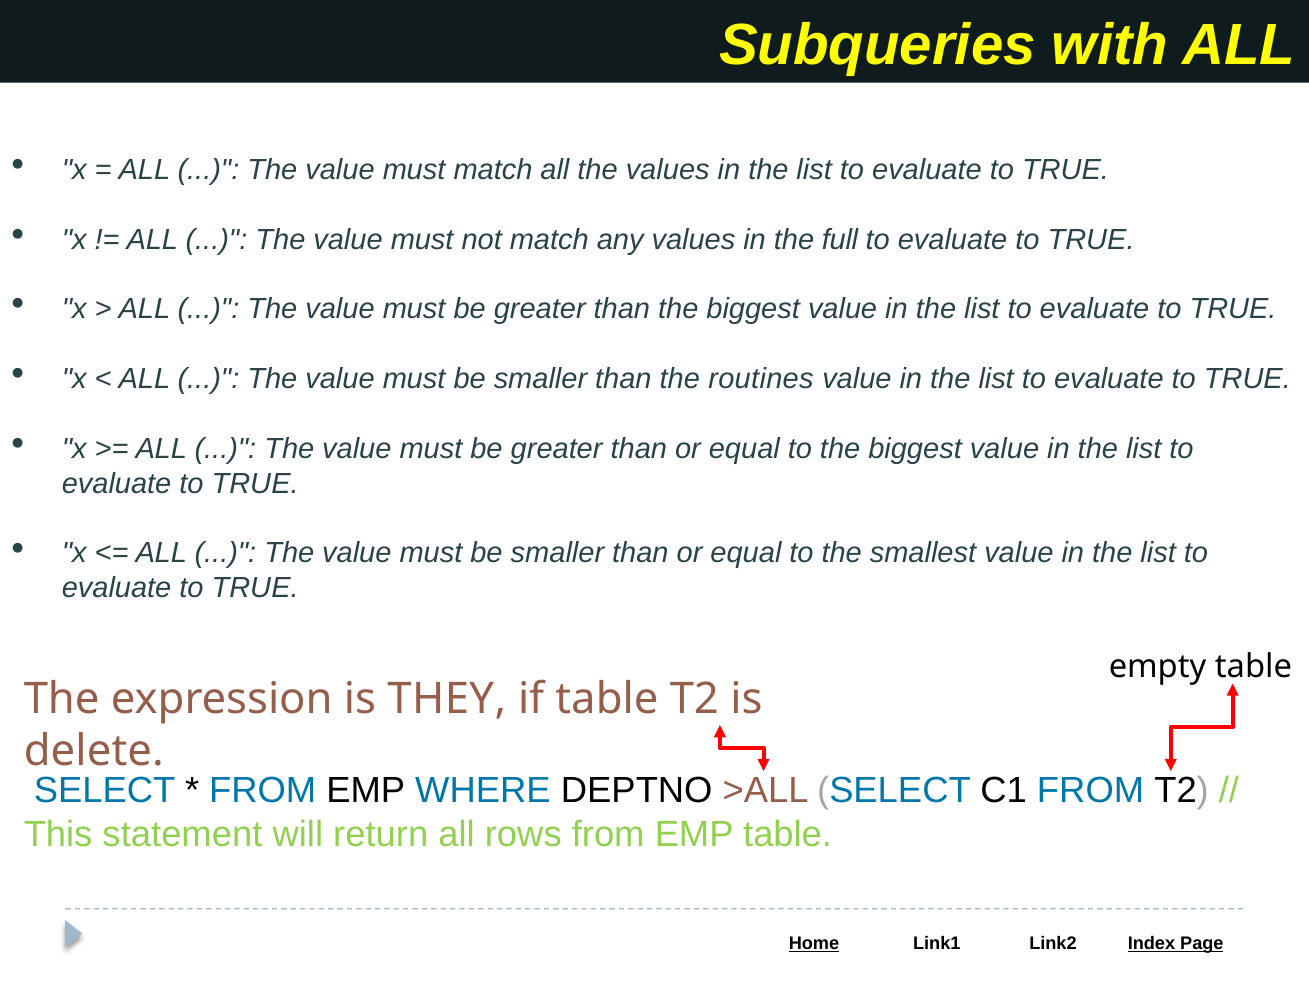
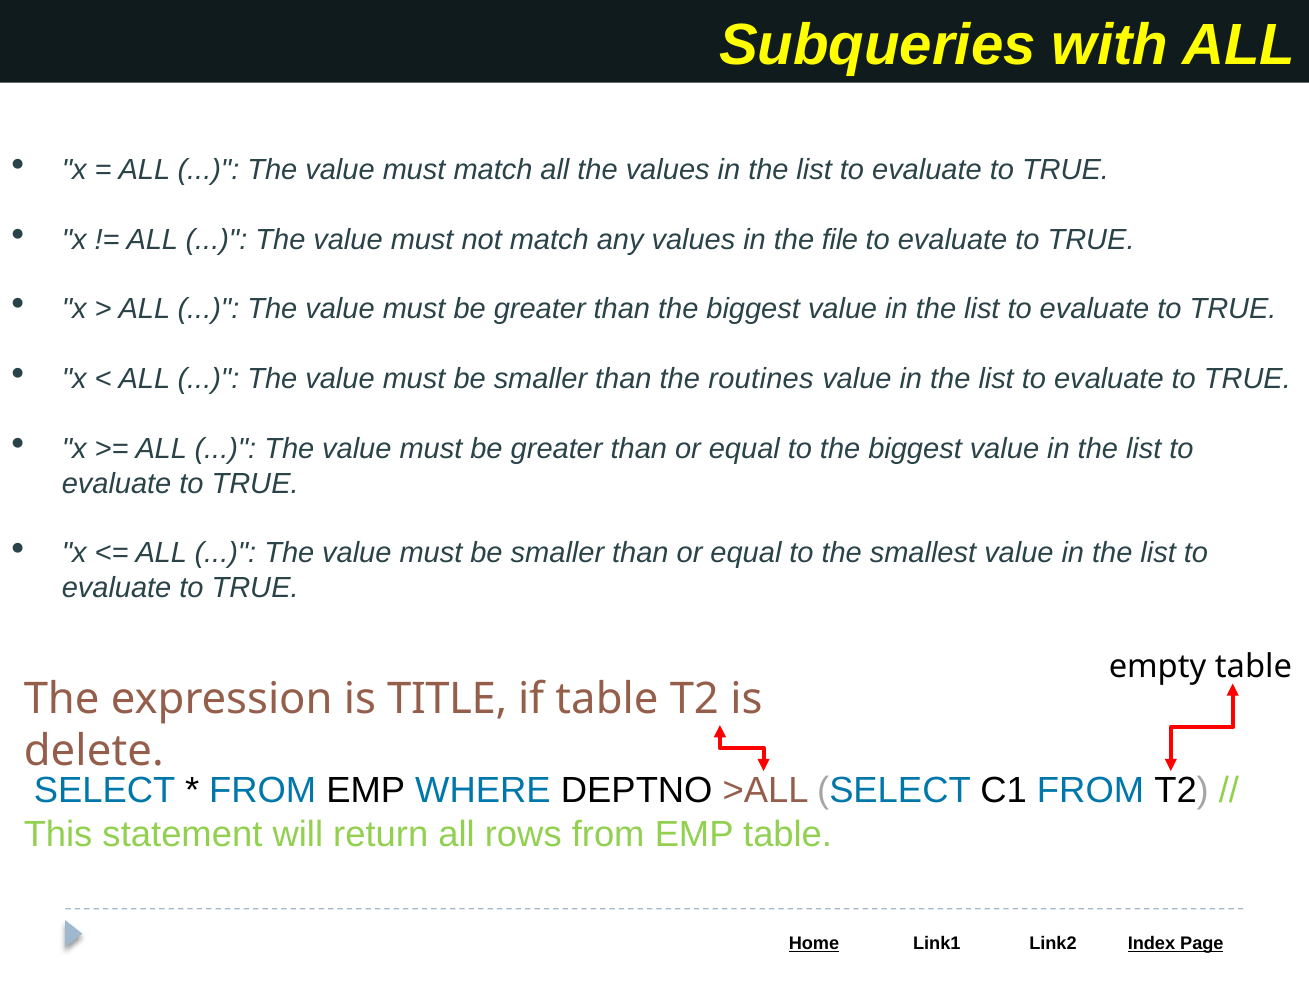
full: full -> file
THEY: THEY -> TITLE
